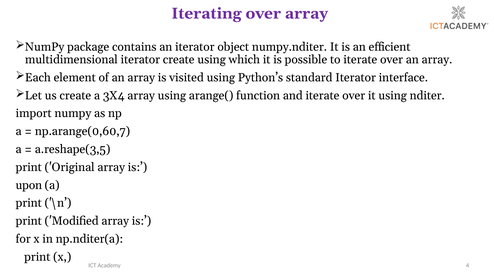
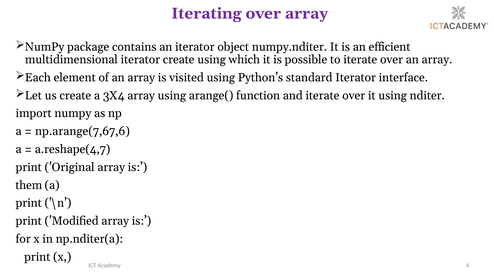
np.arange(0,60,7: np.arange(0,60,7 -> np.arange(7,67,6
a.reshape(3,5: a.reshape(3,5 -> a.reshape(4,7
upon: upon -> them
